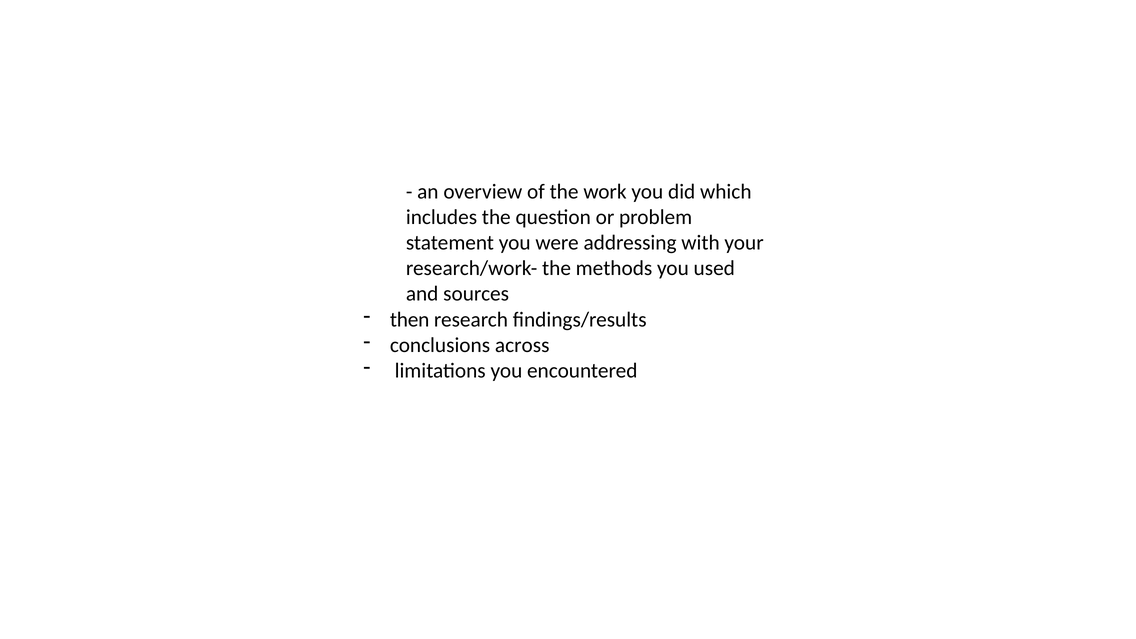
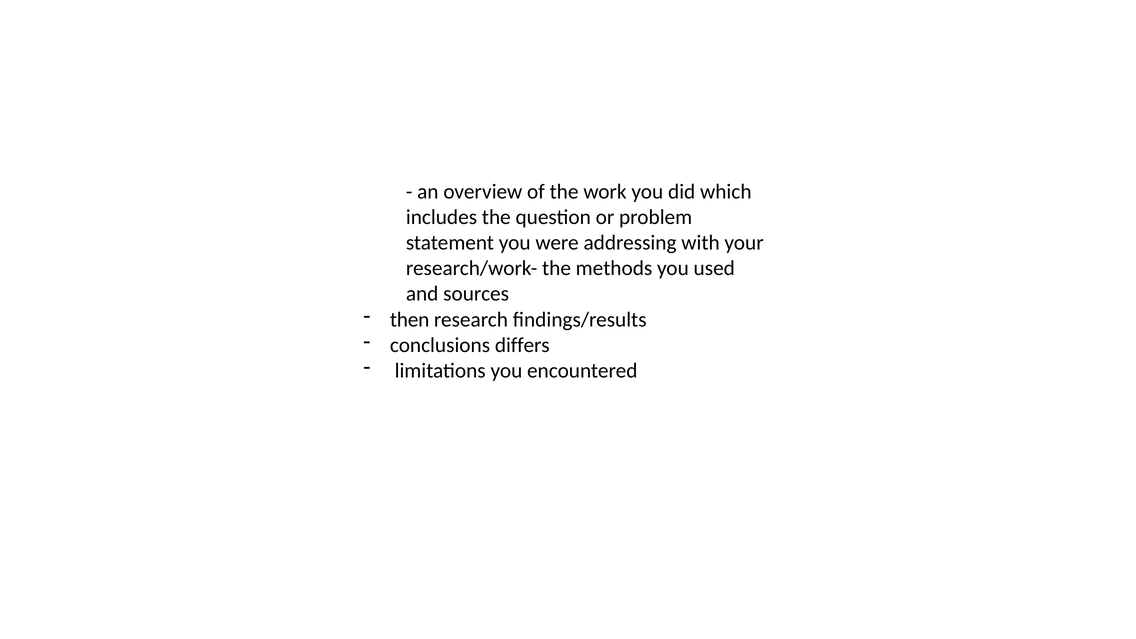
across: across -> differs
